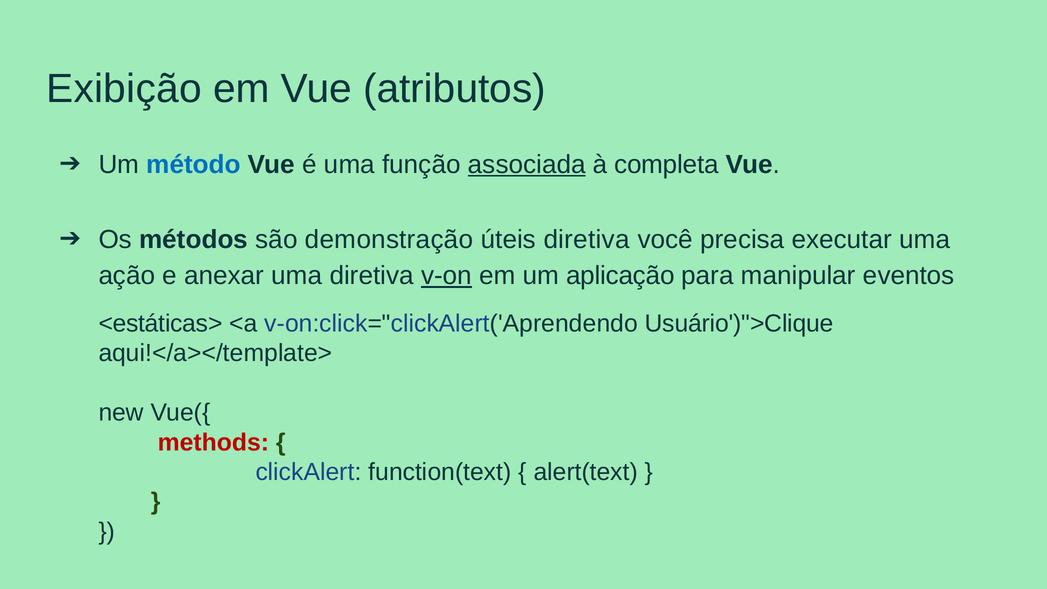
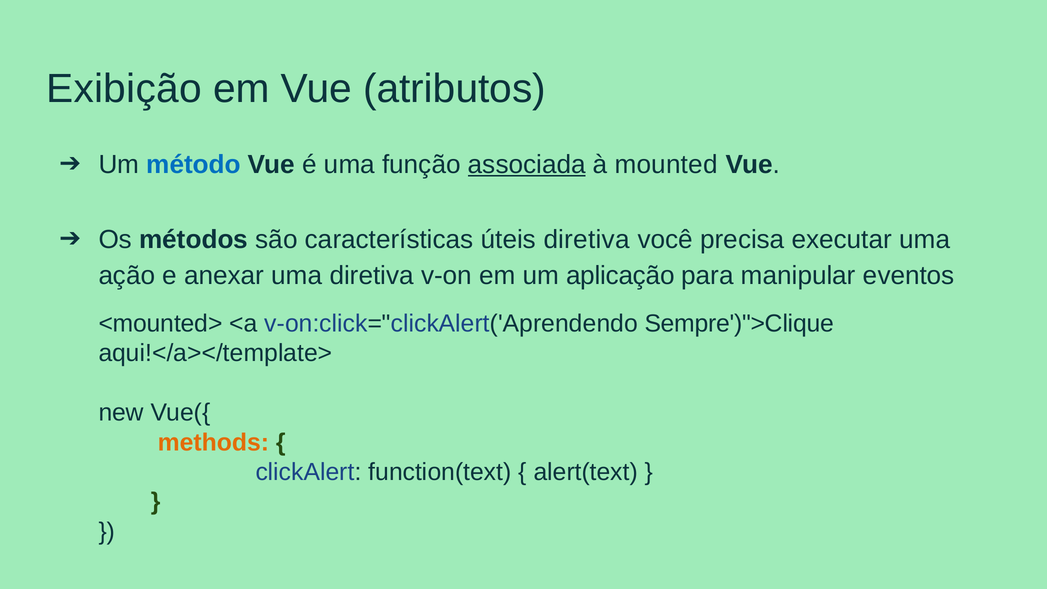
completa: completa -> mounted
demonstração: demonstração -> características
v-on underline: present -> none
<estáticas>: <estáticas> -> <mounted>
Usuário')">Clique: Usuário')">Clique -> Sempre')">Clique
methods colour: red -> orange
